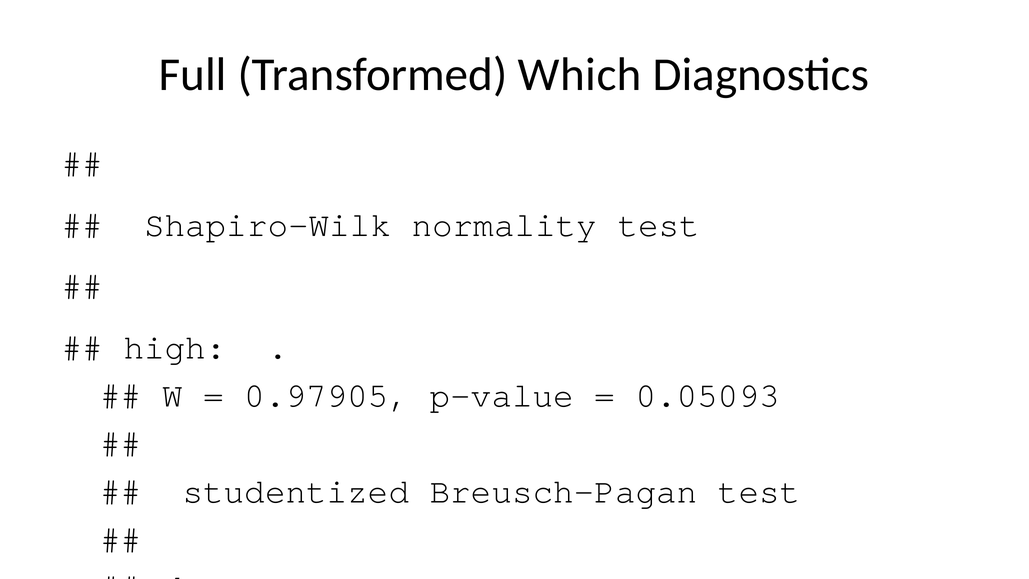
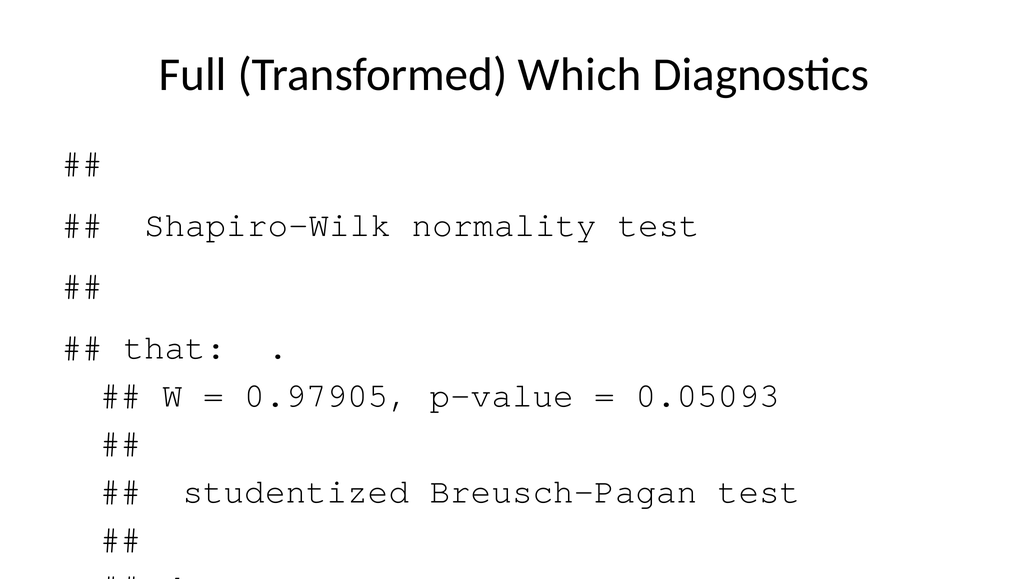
high: high -> that
